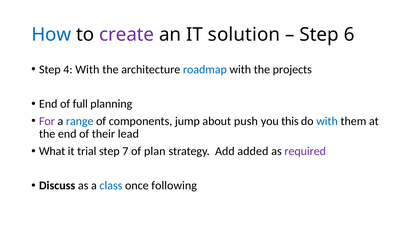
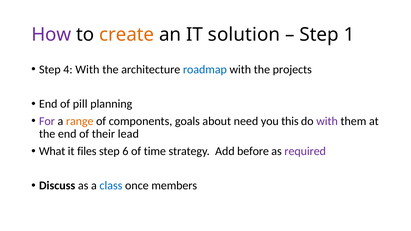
How colour: blue -> purple
create colour: purple -> orange
6: 6 -> 1
full: full -> pill
range colour: blue -> orange
jump: jump -> goals
push: push -> need
with at (327, 121) colour: blue -> purple
trial: trial -> files
7: 7 -> 6
plan: plan -> time
added: added -> before
following: following -> members
